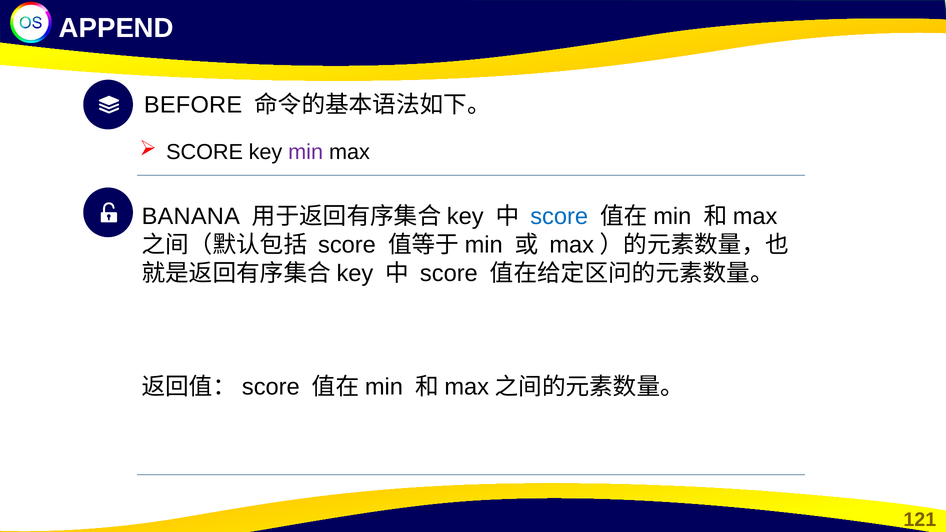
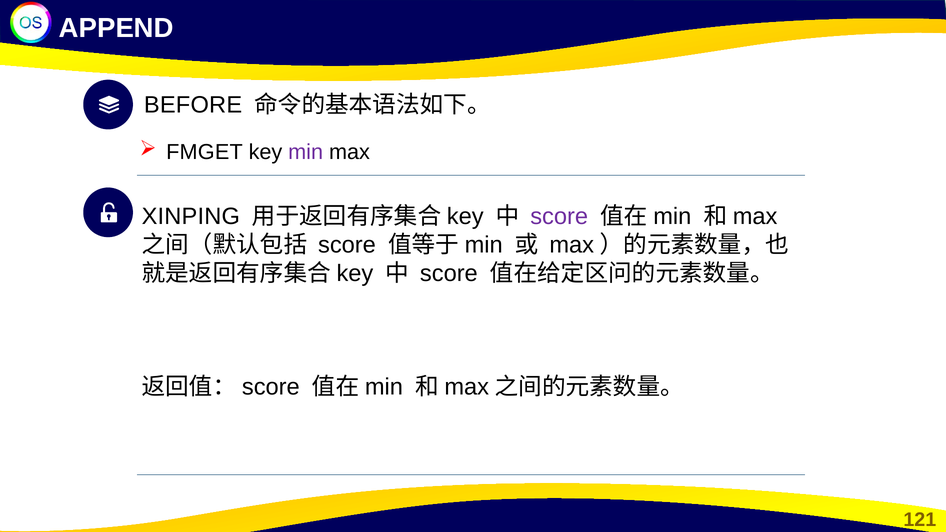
SCORE at (205, 152): SCORE -> FMGET
BANANA: BANANA -> XINPING
score at (559, 217) colour: blue -> purple
